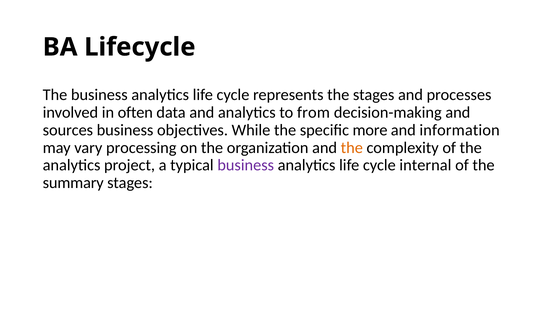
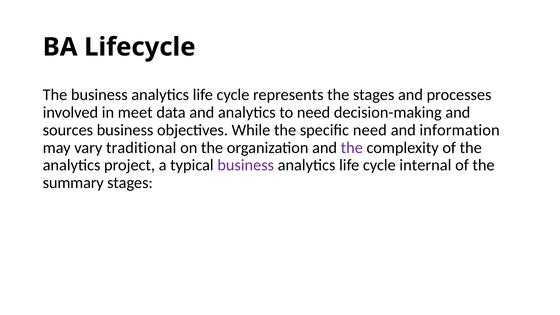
often: often -> meet
to from: from -> need
specific more: more -> need
processing: processing -> traditional
the at (352, 148) colour: orange -> purple
